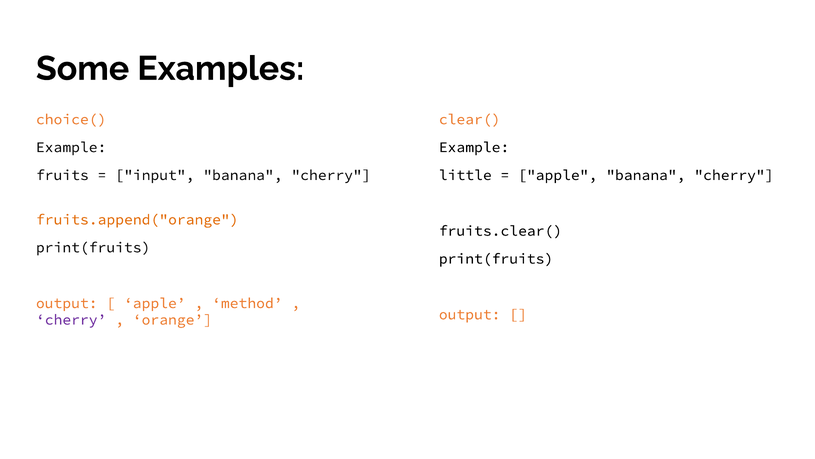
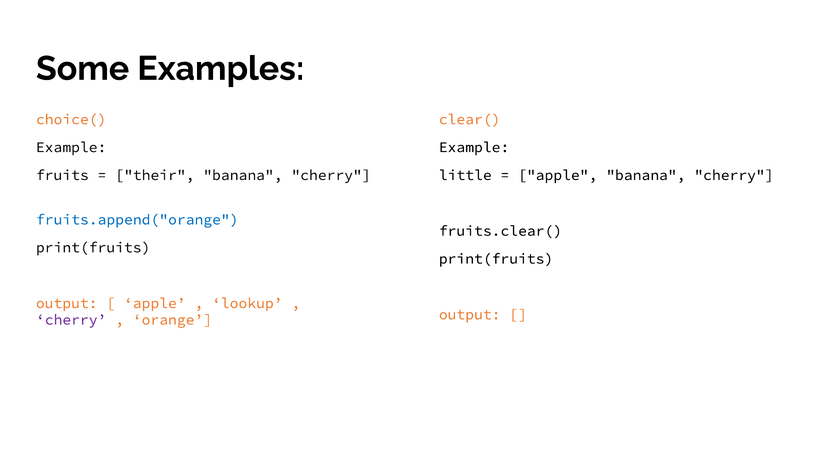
input: input -> their
fruits.append("orange colour: orange -> blue
method: method -> lookup
